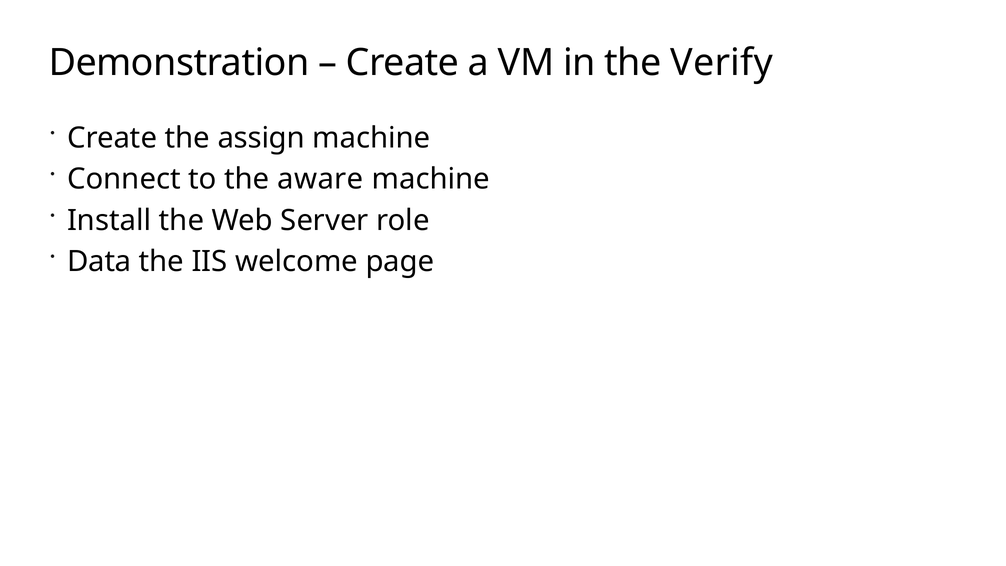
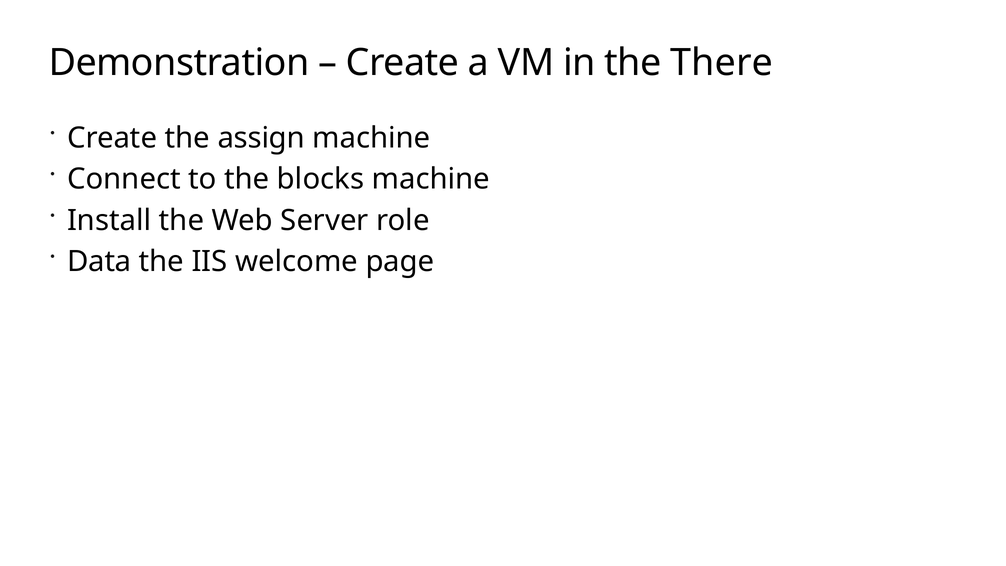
Verify: Verify -> There
aware: aware -> blocks
